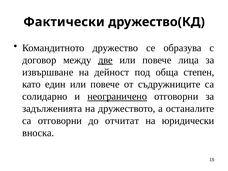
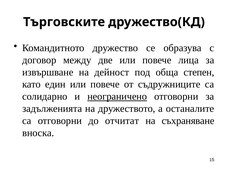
Фактически: Фактически -> Търговските
две underline: present -> none
юридически: юридически -> съхраняване
